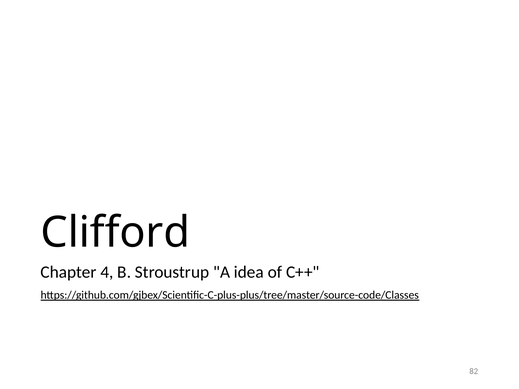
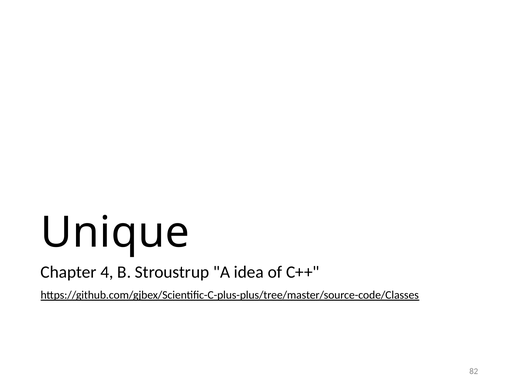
Clifford: Clifford -> Unique
